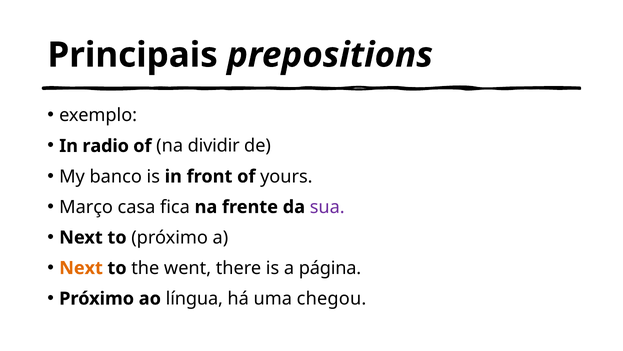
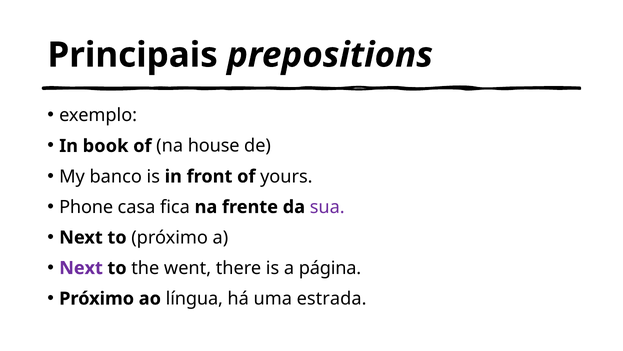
radio: radio -> book
dividir: dividir -> house
Março: Março -> Phone
Next at (81, 268) colour: orange -> purple
chegou: chegou -> estrada
